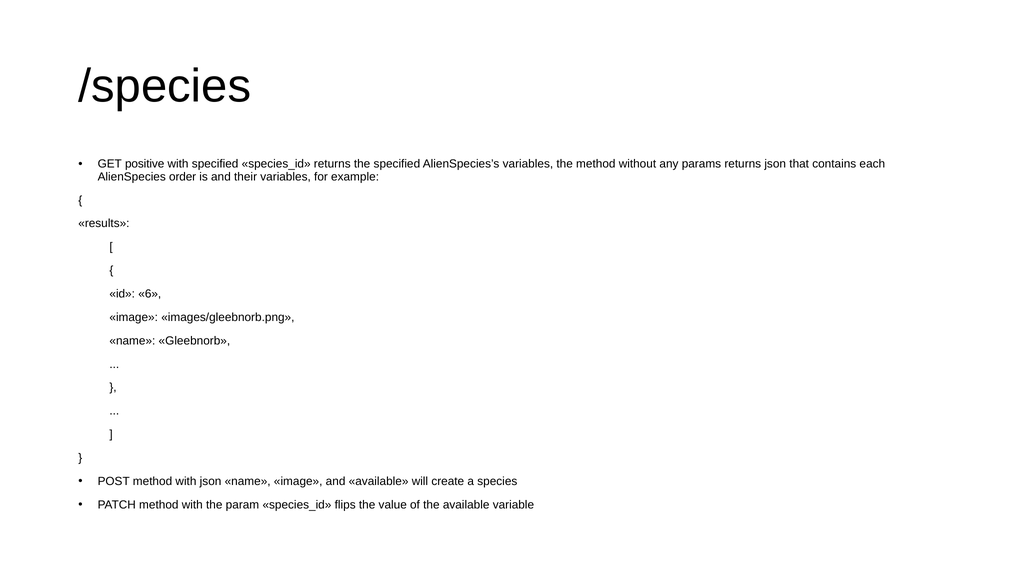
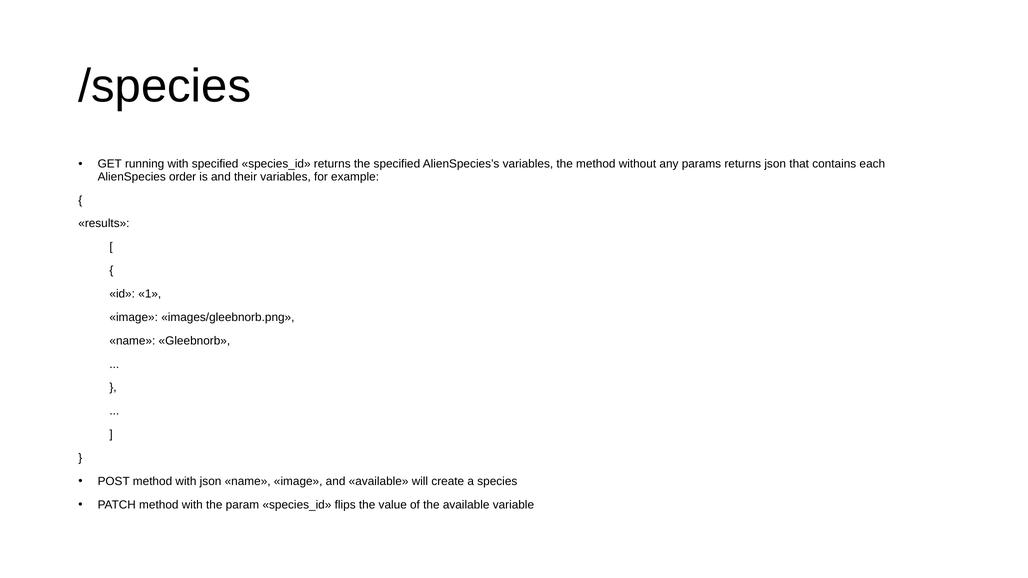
positive: positive -> running
6: 6 -> 1
